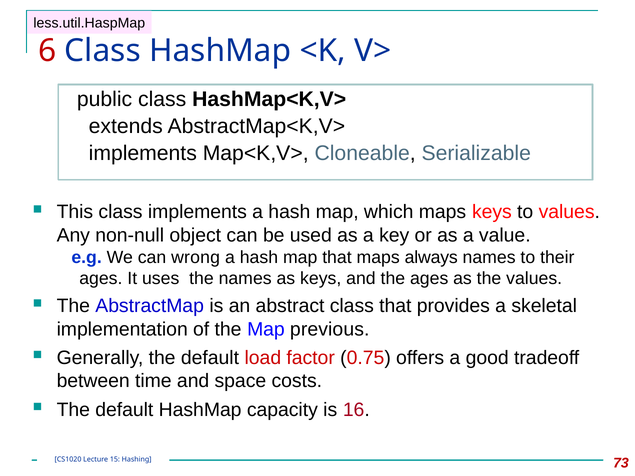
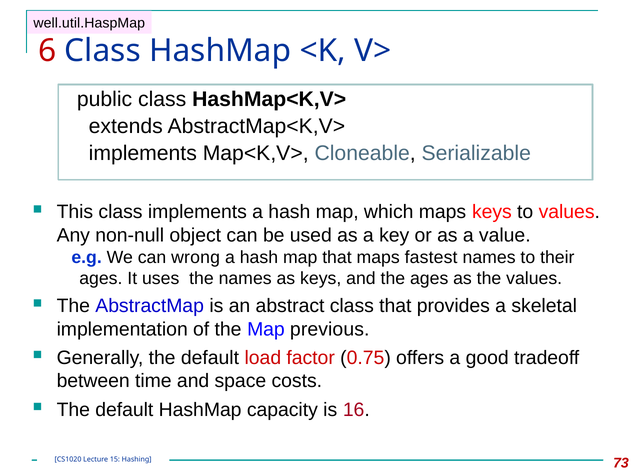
less.util.HaspMap: less.util.HaspMap -> well.util.HaspMap
always: always -> fastest
